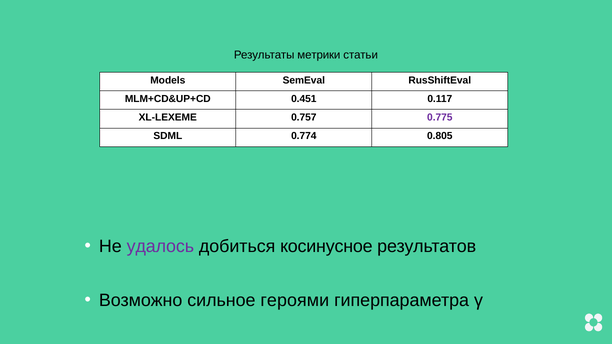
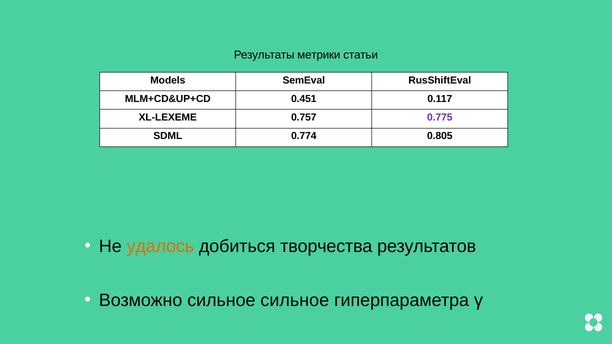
удалось colour: purple -> orange
косинусное: косинусное -> творчества
сильное героями: героями -> сильное
